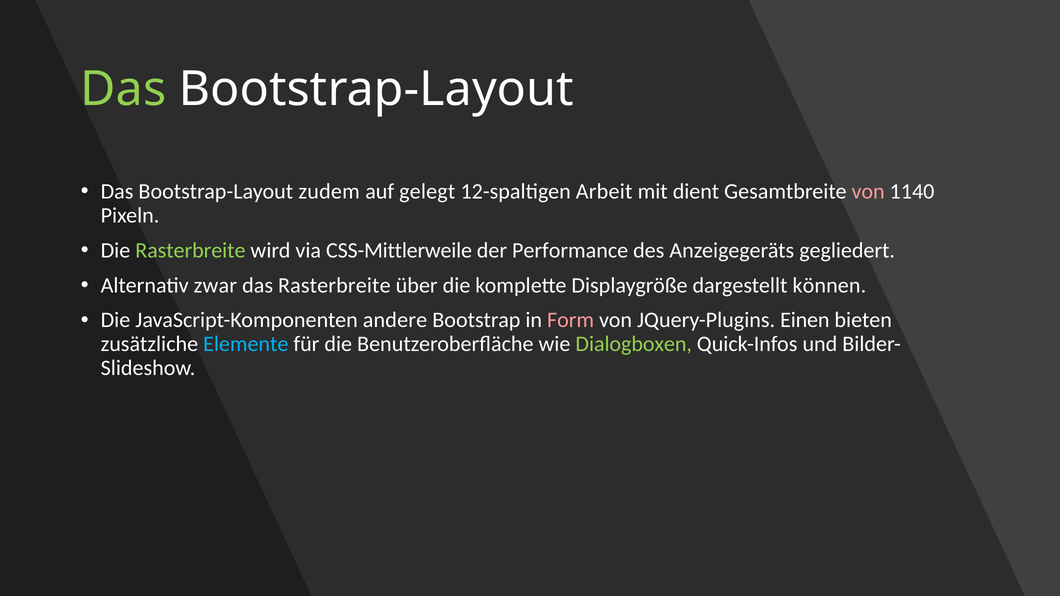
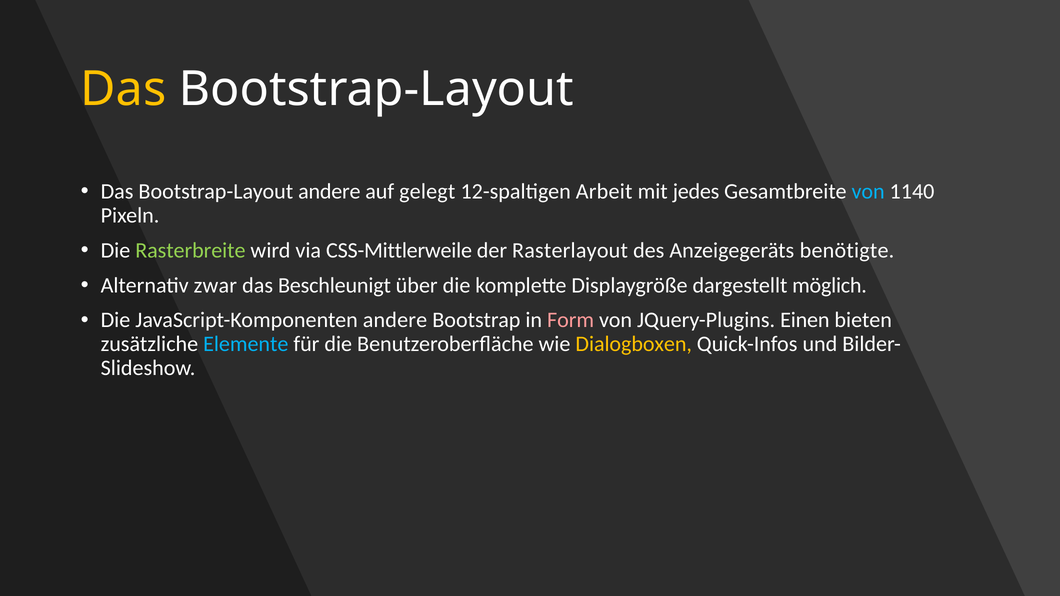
Das at (123, 89) colour: light green -> yellow
Bootstrap-Layout zudem: zudem -> andere
dient: dient -> jedes
von at (868, 192) colour: pink -> light blue
Performance: Performance -> Rasterlayout
gegliedert: gegliedert -> benötigte
das Rasterbreite: Rasterbreite -> Beschleunigt
können: können -> möglich
Dialogboxen colour: light green -> yellow
